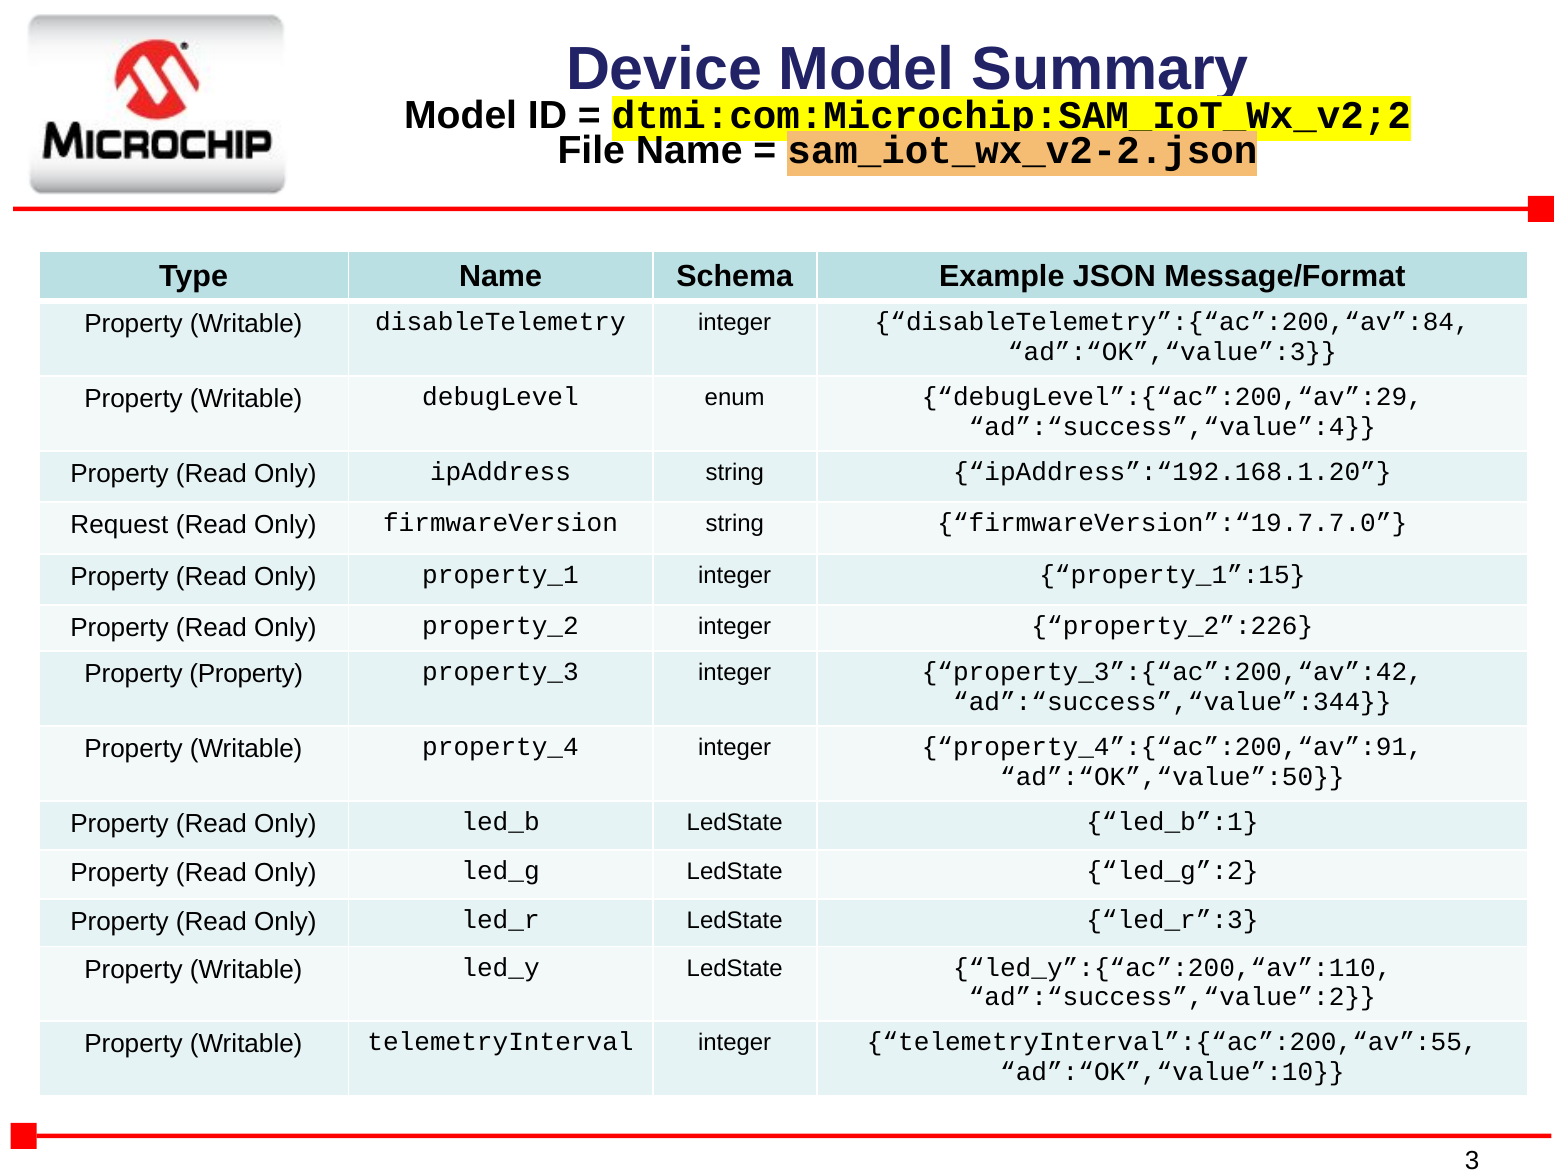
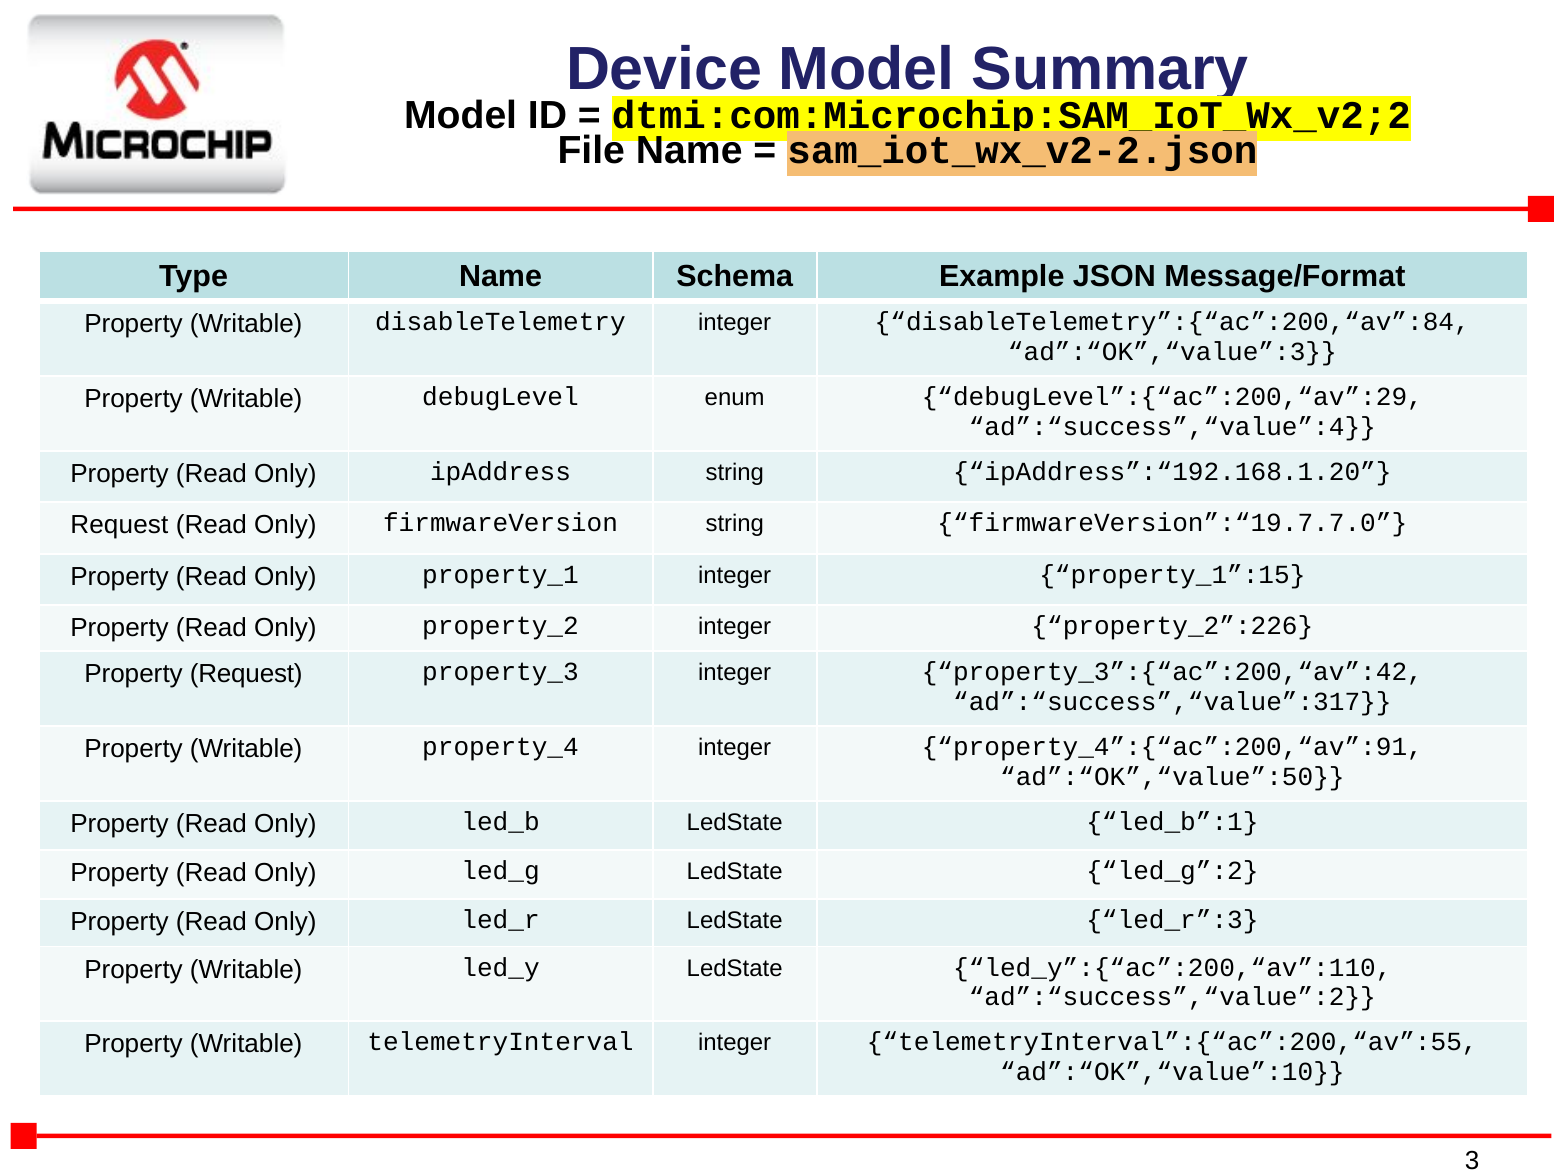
Property Property: Property -> Request
ad”:“success”,“value”:344: ad”:“success”,“value”:344 -> ad”:“success”,“value”:317
